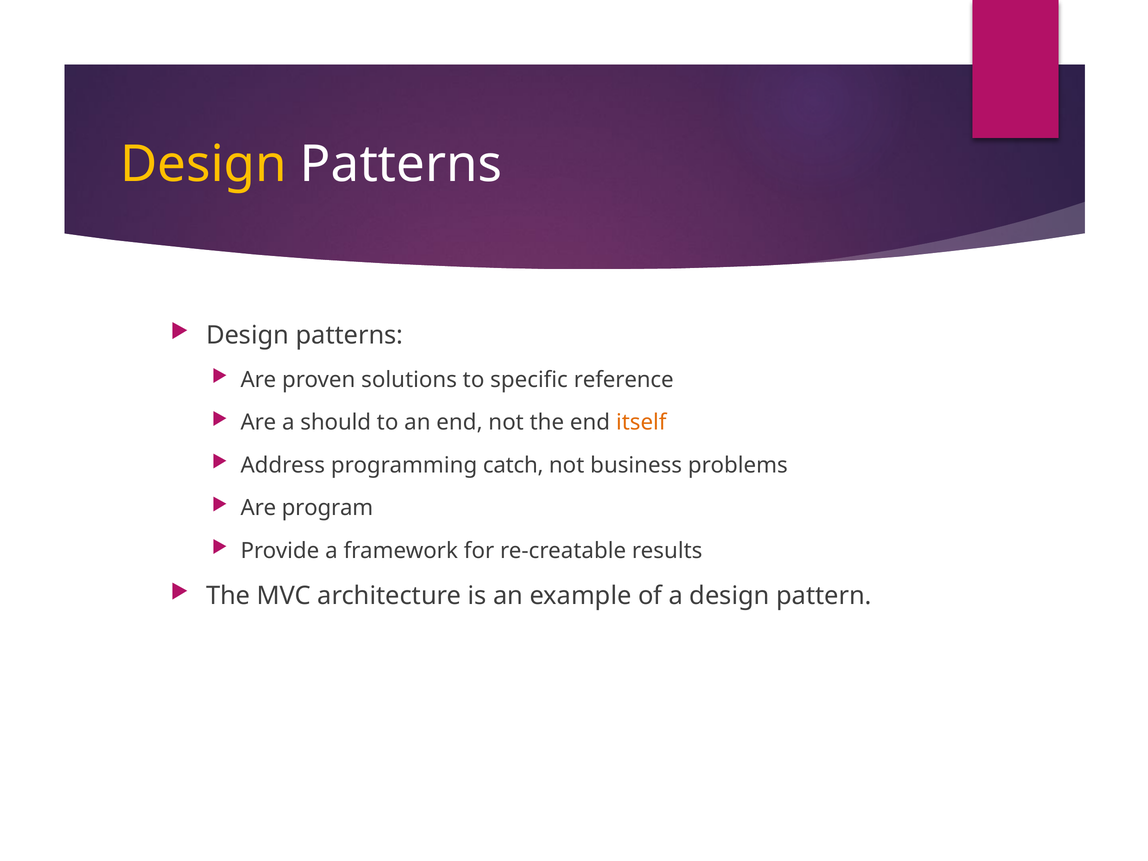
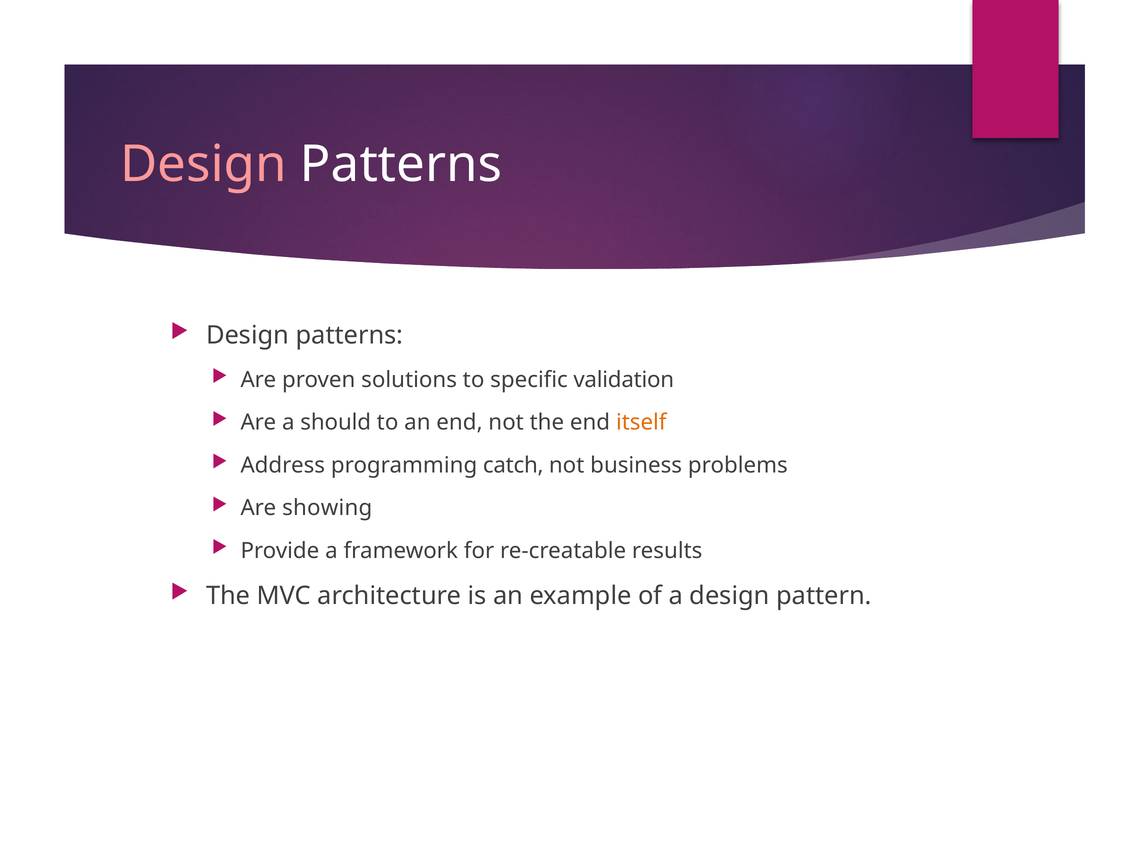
Design at (203, 164) colour: yellow -> pink
reference: reference -> validation
program: program -> showing
